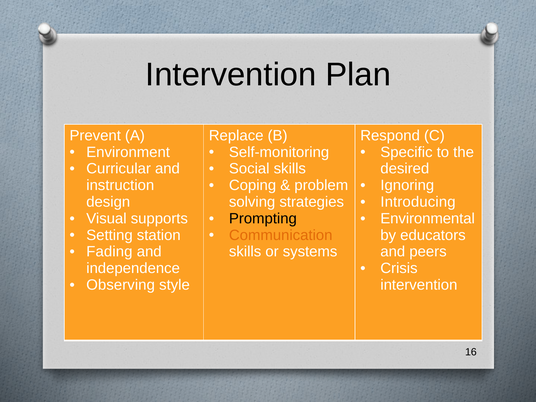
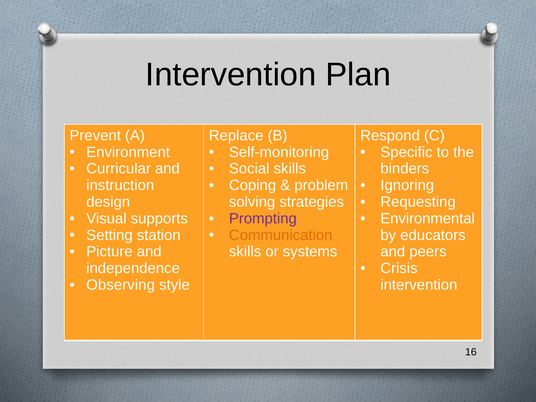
desired: desired -> binders
Introducing: Introducing -> Requesting
Prompting colour: black -> purple
Fading: Fading -> Picture
